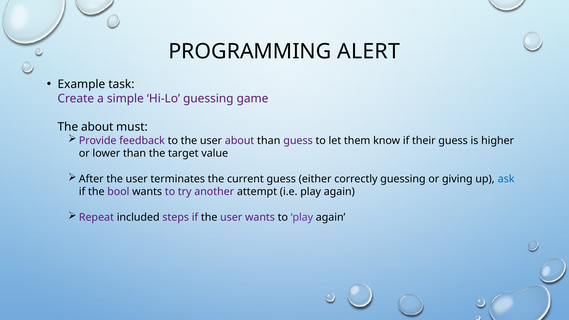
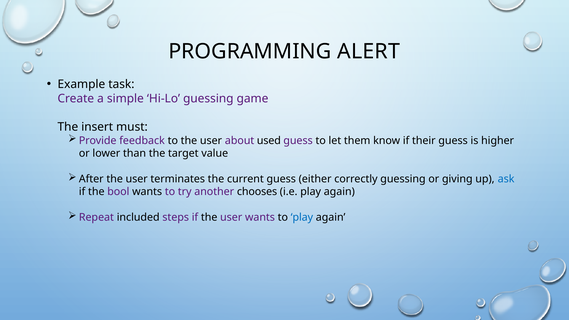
The about: about -> insert
about than: than -> used
attempt: attempt -> chooses
play at (302, 217) colour: purple -> blue
